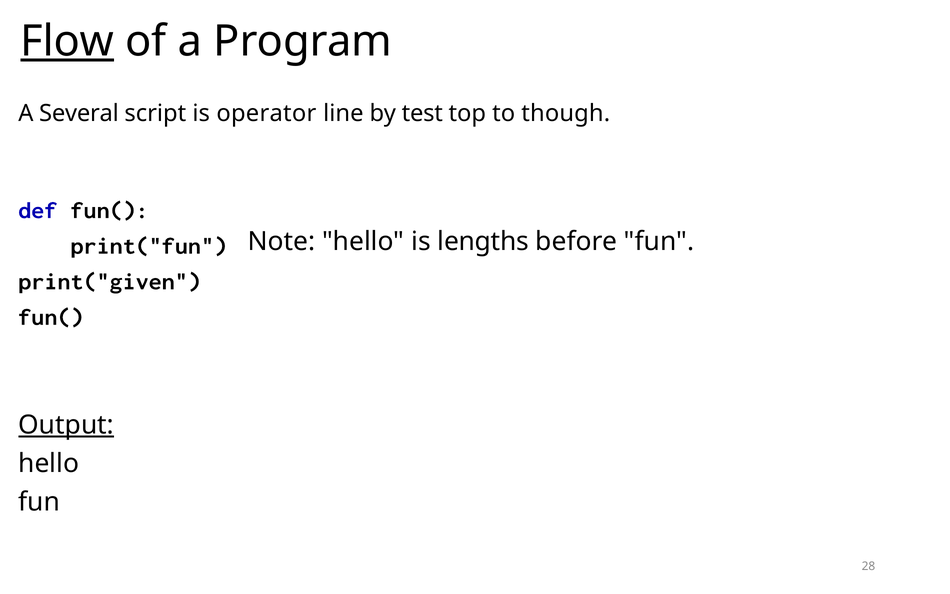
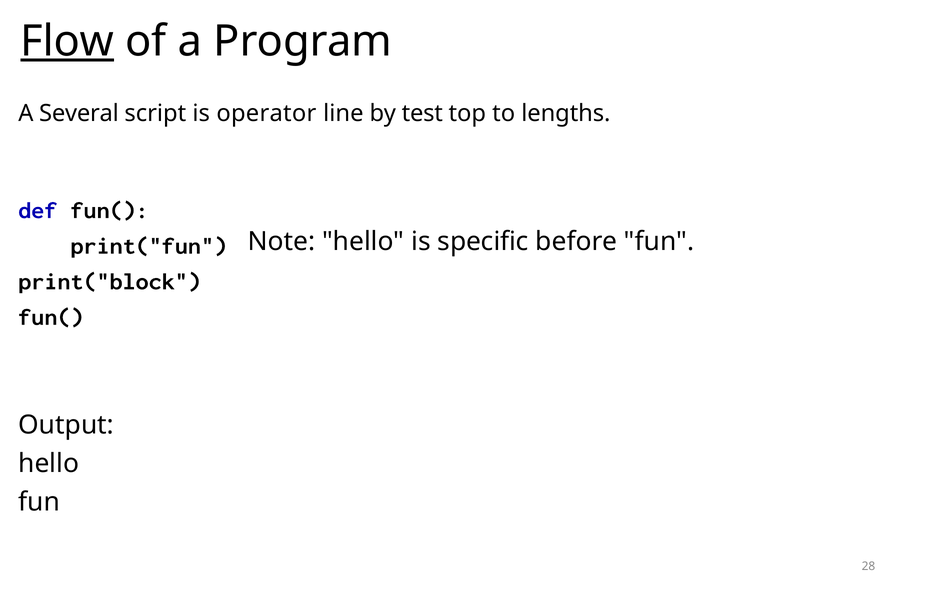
though: though -> lengths
lengths: lengths -> specific
print("given: print("given -> print("block
Output underline: present -> none
